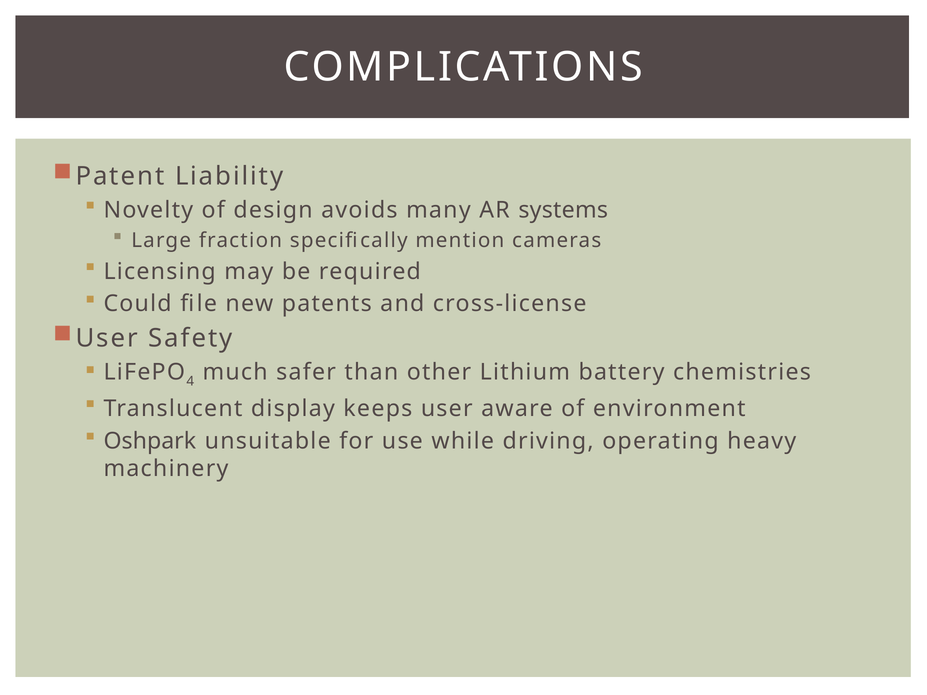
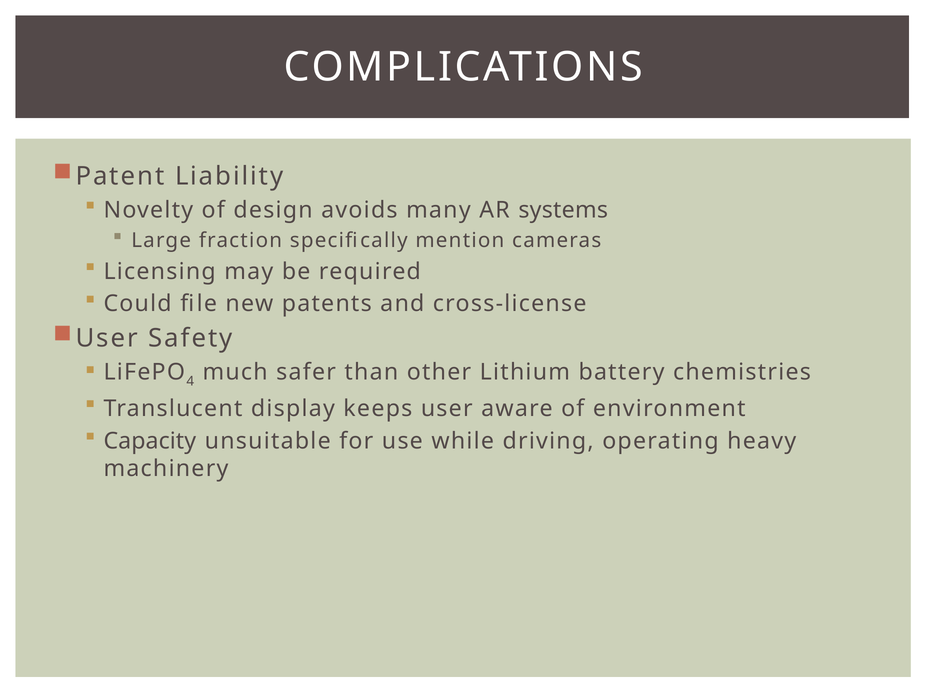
Oshpark: Oshpark -> Capacity
